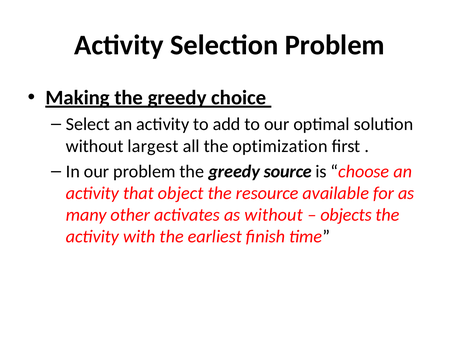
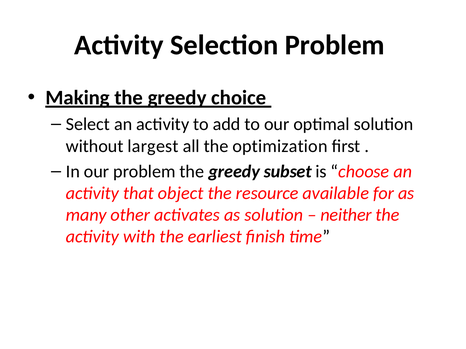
source: source -> subset
as without: without -> solution
objects: objects -> neither
